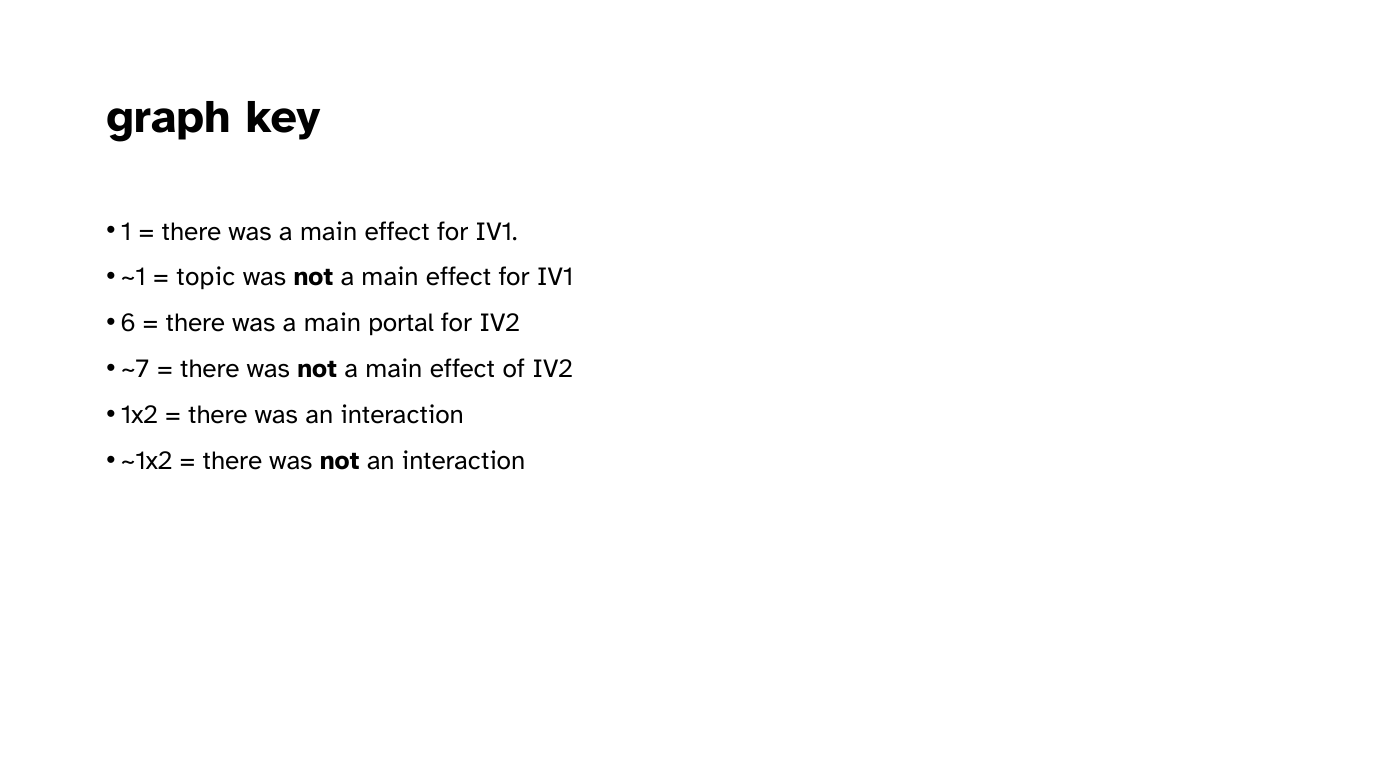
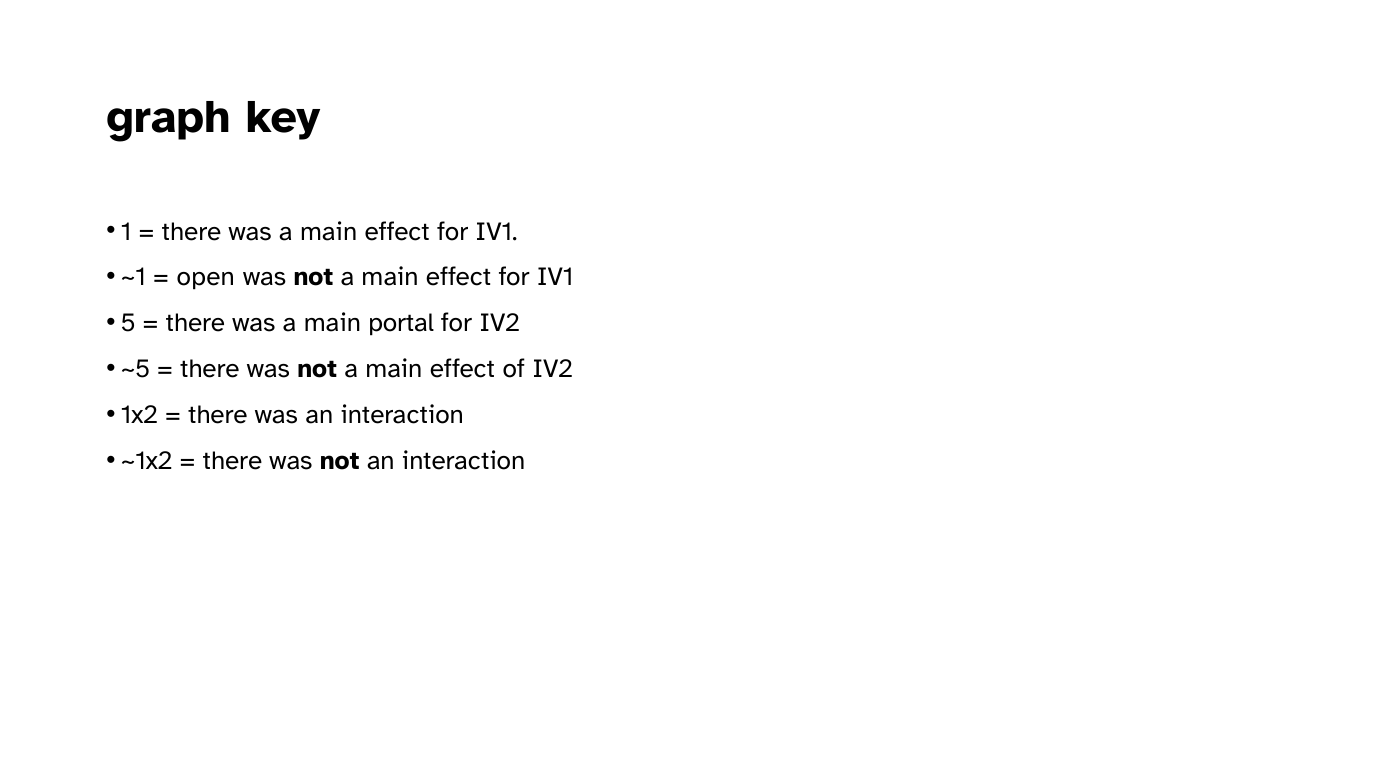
topic: topic -> open
6: 6 -> 5
~7: ~7 -> ~5
